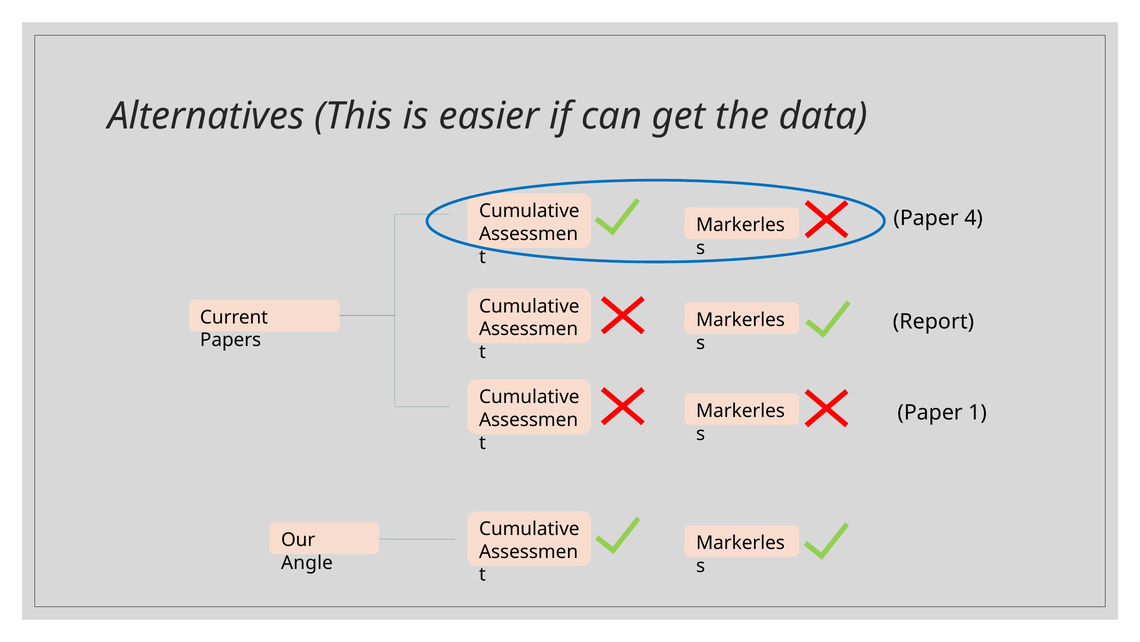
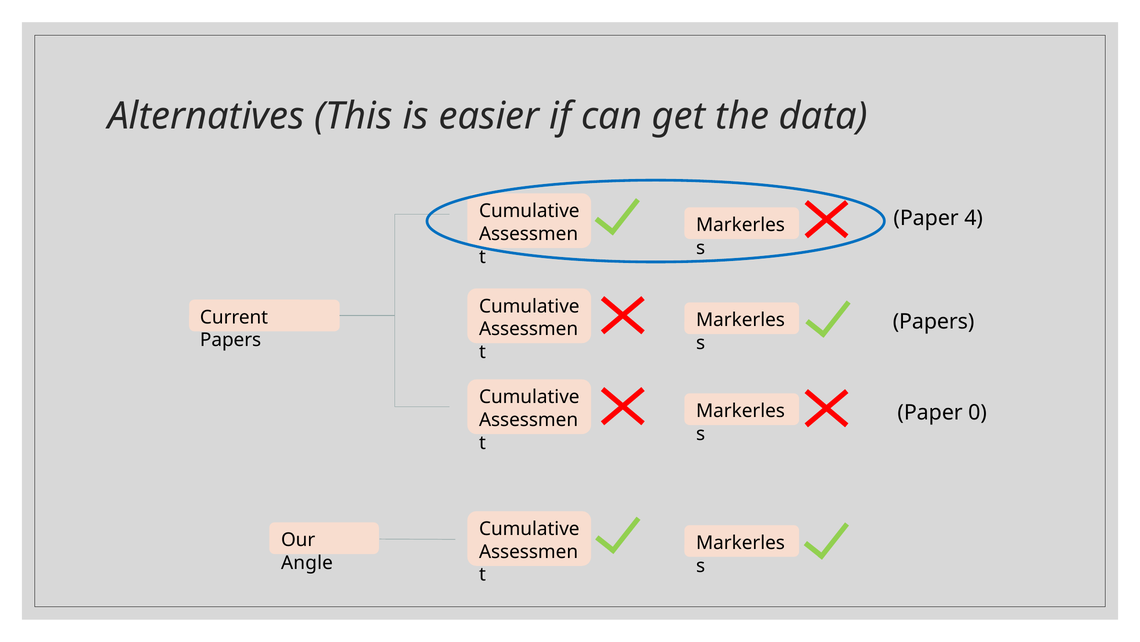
Report at (933, 321): Report -> Papers
1: 1 -> 0
